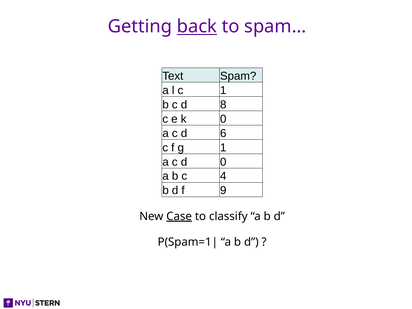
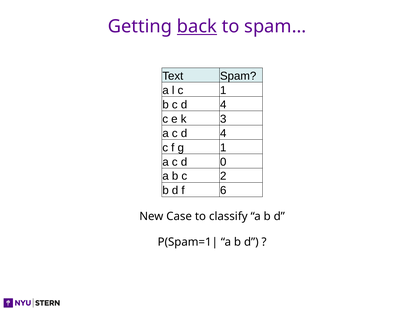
b c d 8: 8 -> 4
k 0: 0 -> 3
a c d 6: 6 -> 4
4: 4 -> 2
9: 9 -> 6
Case underline: present -> none
